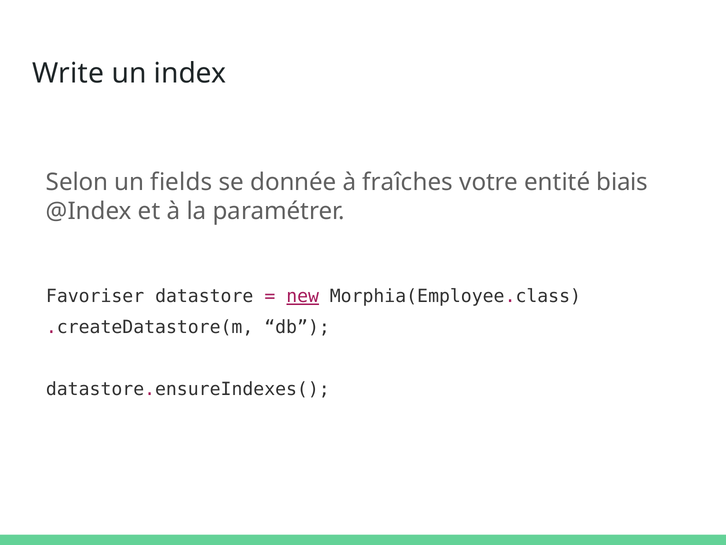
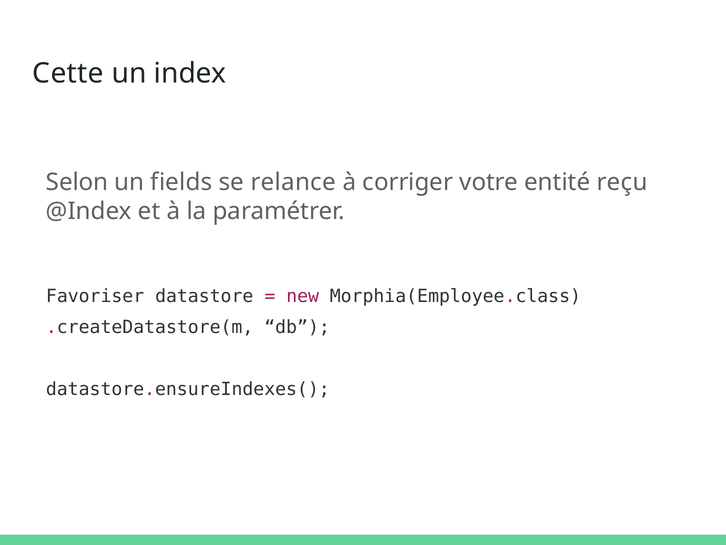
Write: Write -> Cette
donnée: donnée -> relance
fraîches: fraîches -> corriger
biais: biais -> reçu
new underline: present -> none
